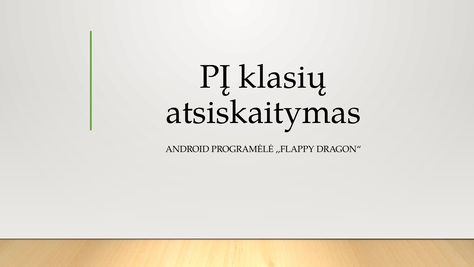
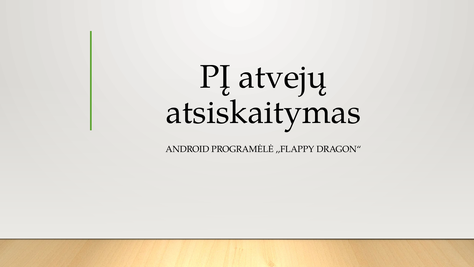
klasių: klasių -> atvejų
